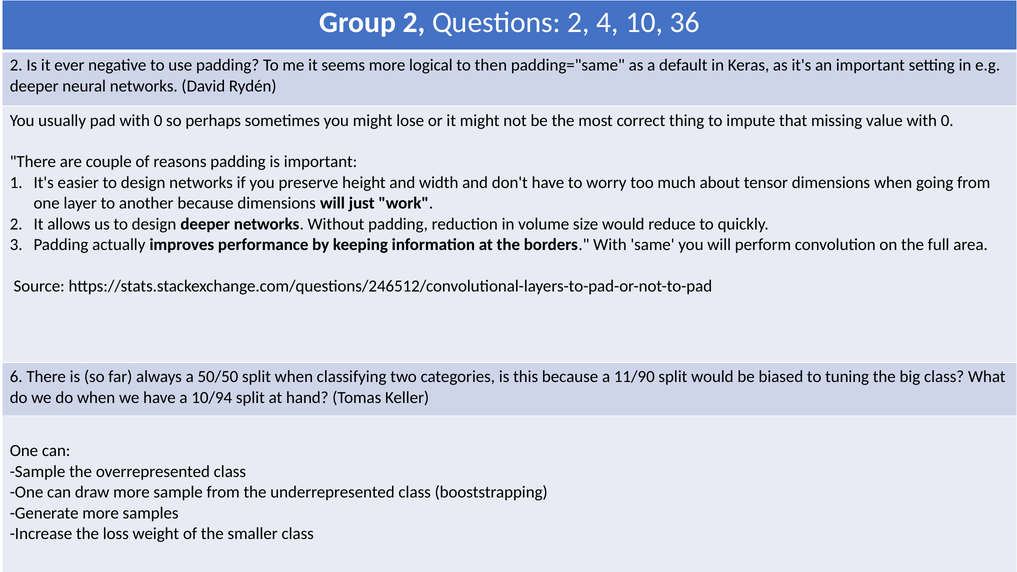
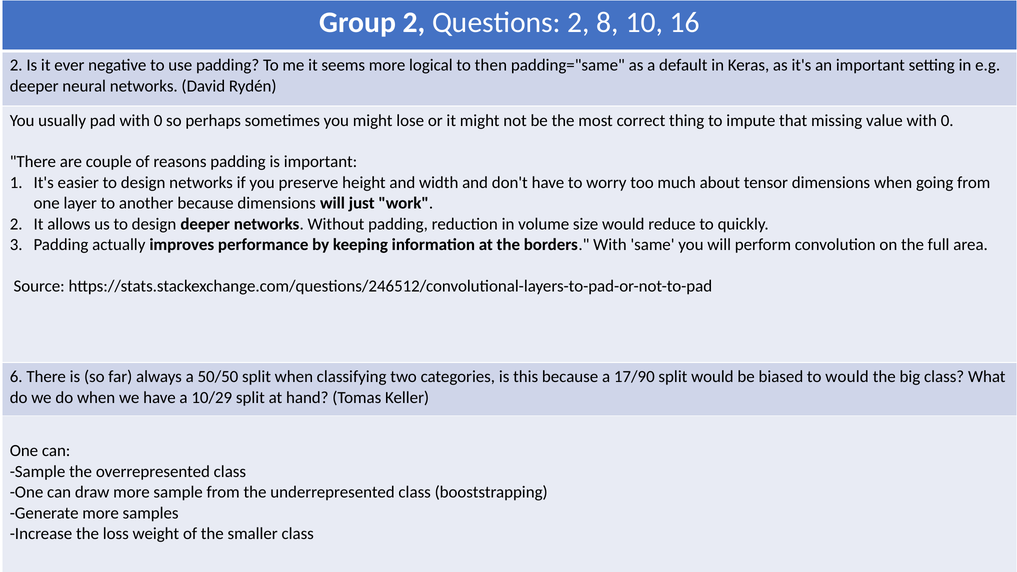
4: 4 -> 8
36: 36 -> 16
11/90: 11/90 -> 17/90
to tuning: tuning -> would
10/94: 10/94 -> 10/29
